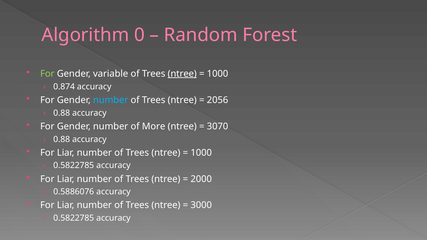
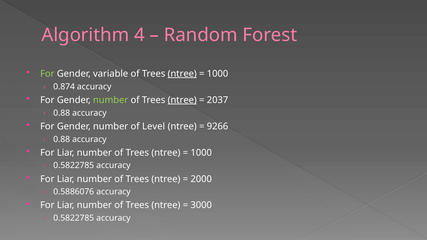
0: 0 -> 4
number at (111, 100) colour: light blue -> light green
ntree at (182, 100) underline: none -> present
2056: 2056 -> 2037
More: More -> Level
3070: 3070 -> 9266
